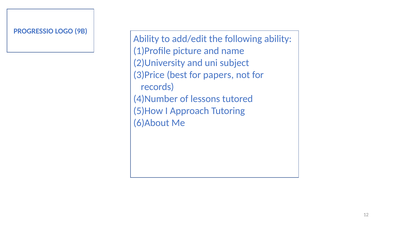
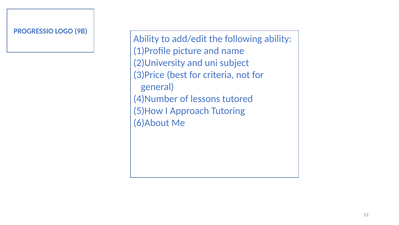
papers: papers -> criteria
records: records -> general
